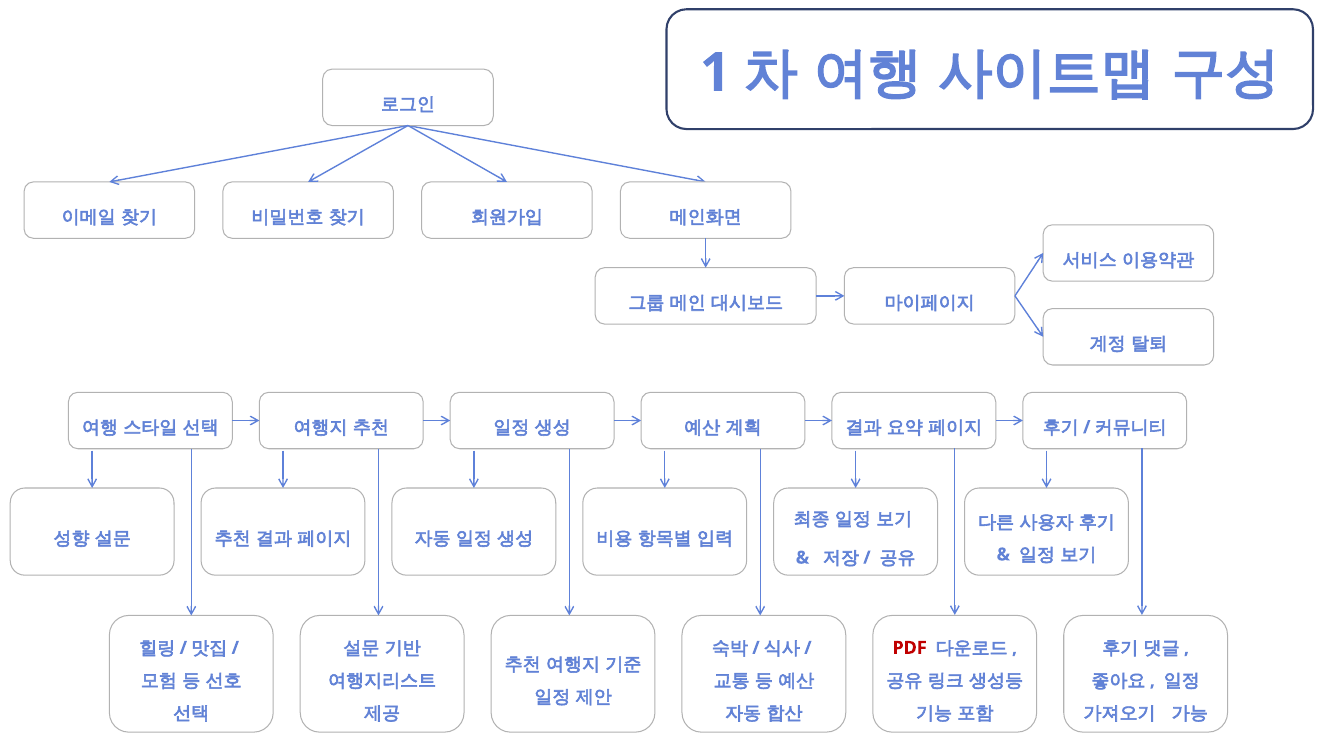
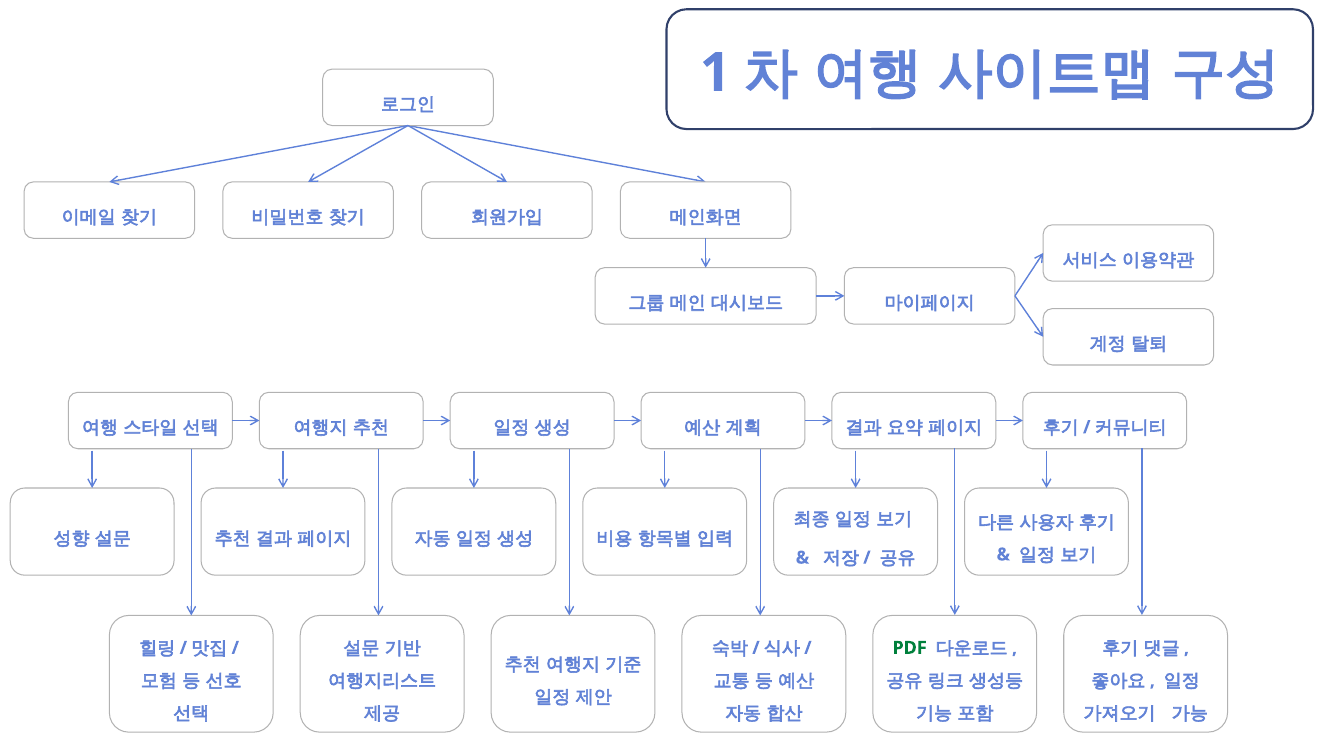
PDF colour: red -> green
